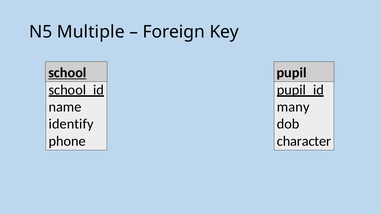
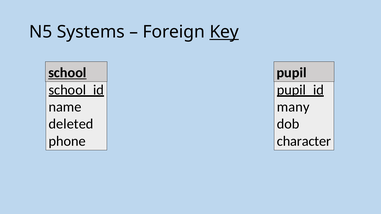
Multiple: Multiple -> Systems
Key underline: none -> present
identify: identify -> deleted
